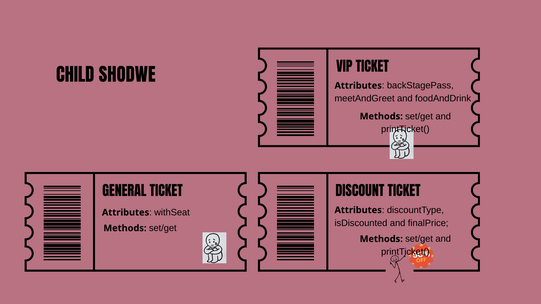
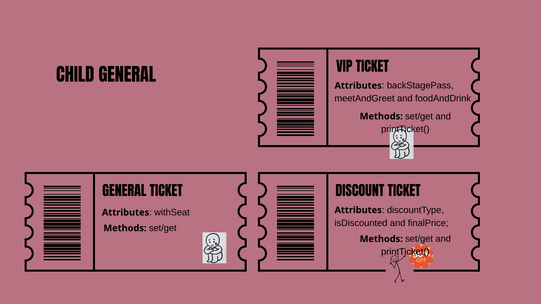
CHILD SHODWE: SHODWE -> GENERAL
